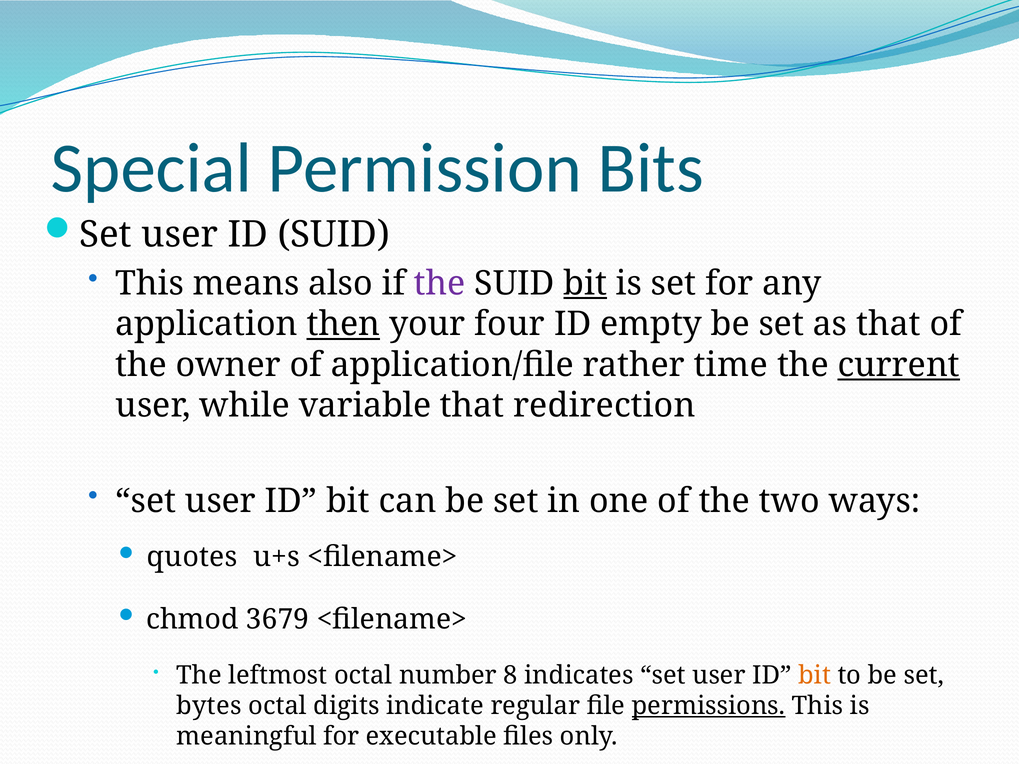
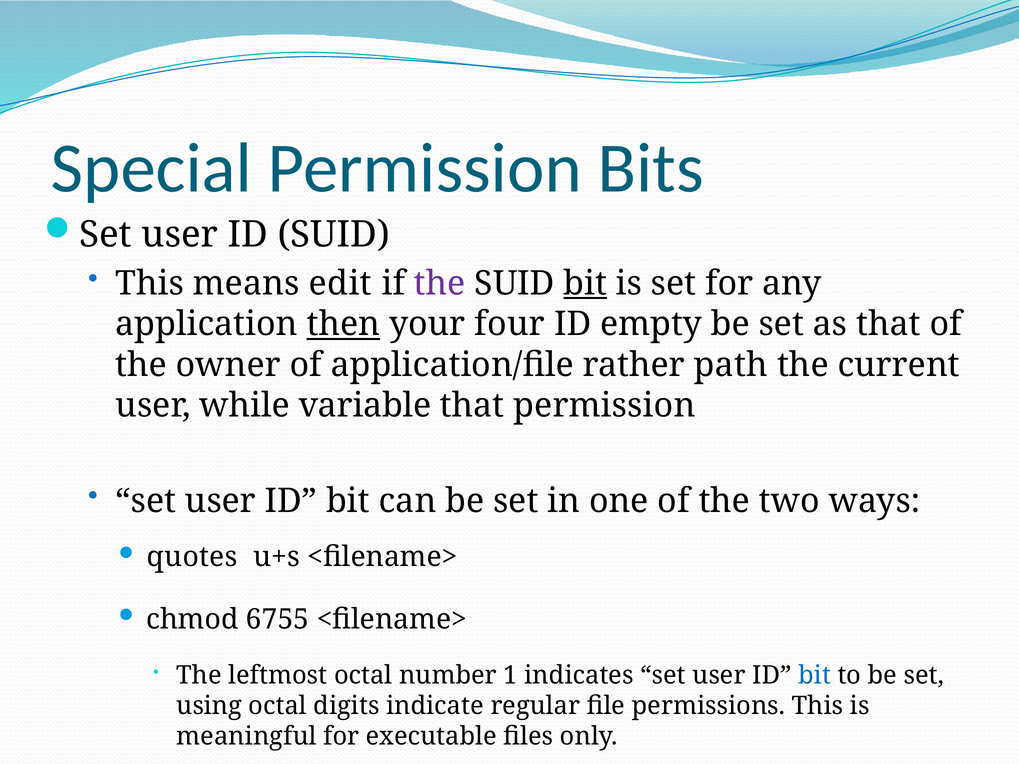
also: also -> edit
time: time -> path
current underline: present -> none
that redirection: redirection -> permission
3679: 3679 -> 6755
8: 8 -> 1
bit at (815, 676) colour: orange -> blue
bytes: bytes -> using
permissions underline: present -> none
